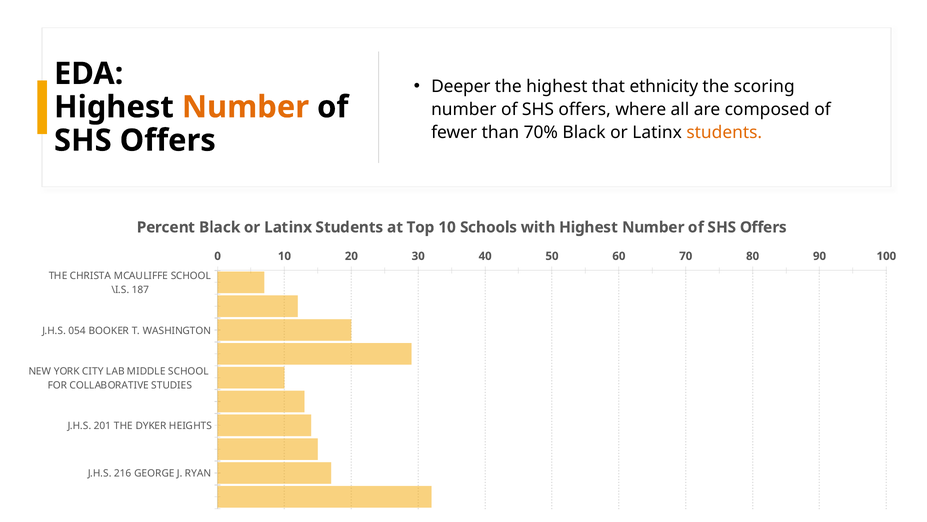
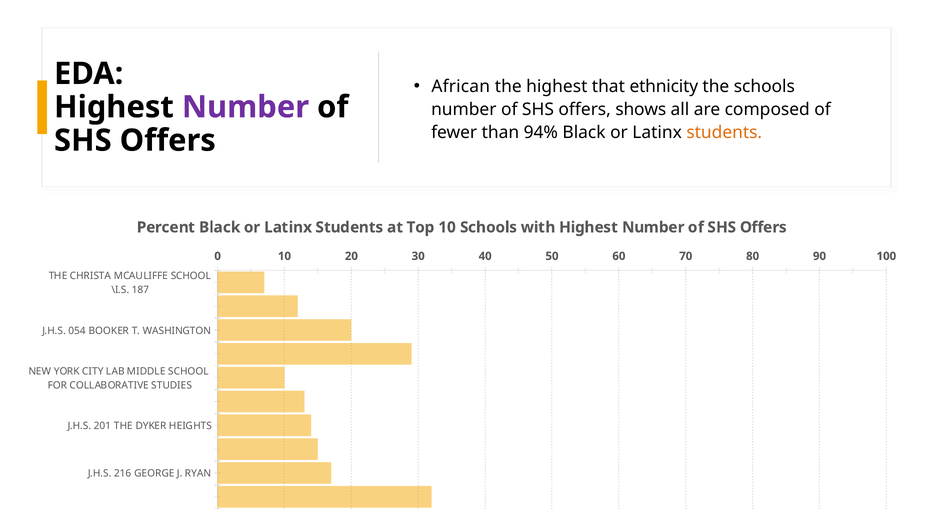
Deeper: Deeper -> African
the scoring: scoring -> schools
Number at (246, 107) colour: orange -> purple
where: where -> shows
70%: 70% -> 94%
